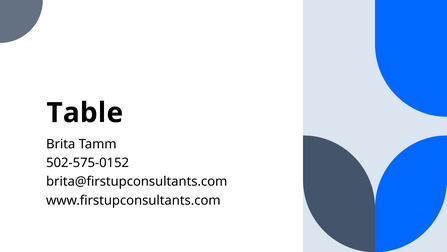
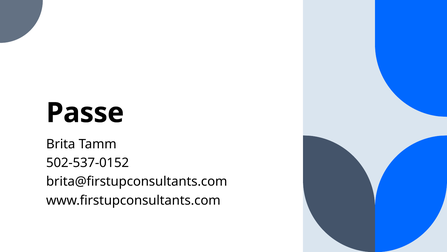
Table: Table -> Passe
502-575-0152: 502-575-0152 -> 502-537-0152
